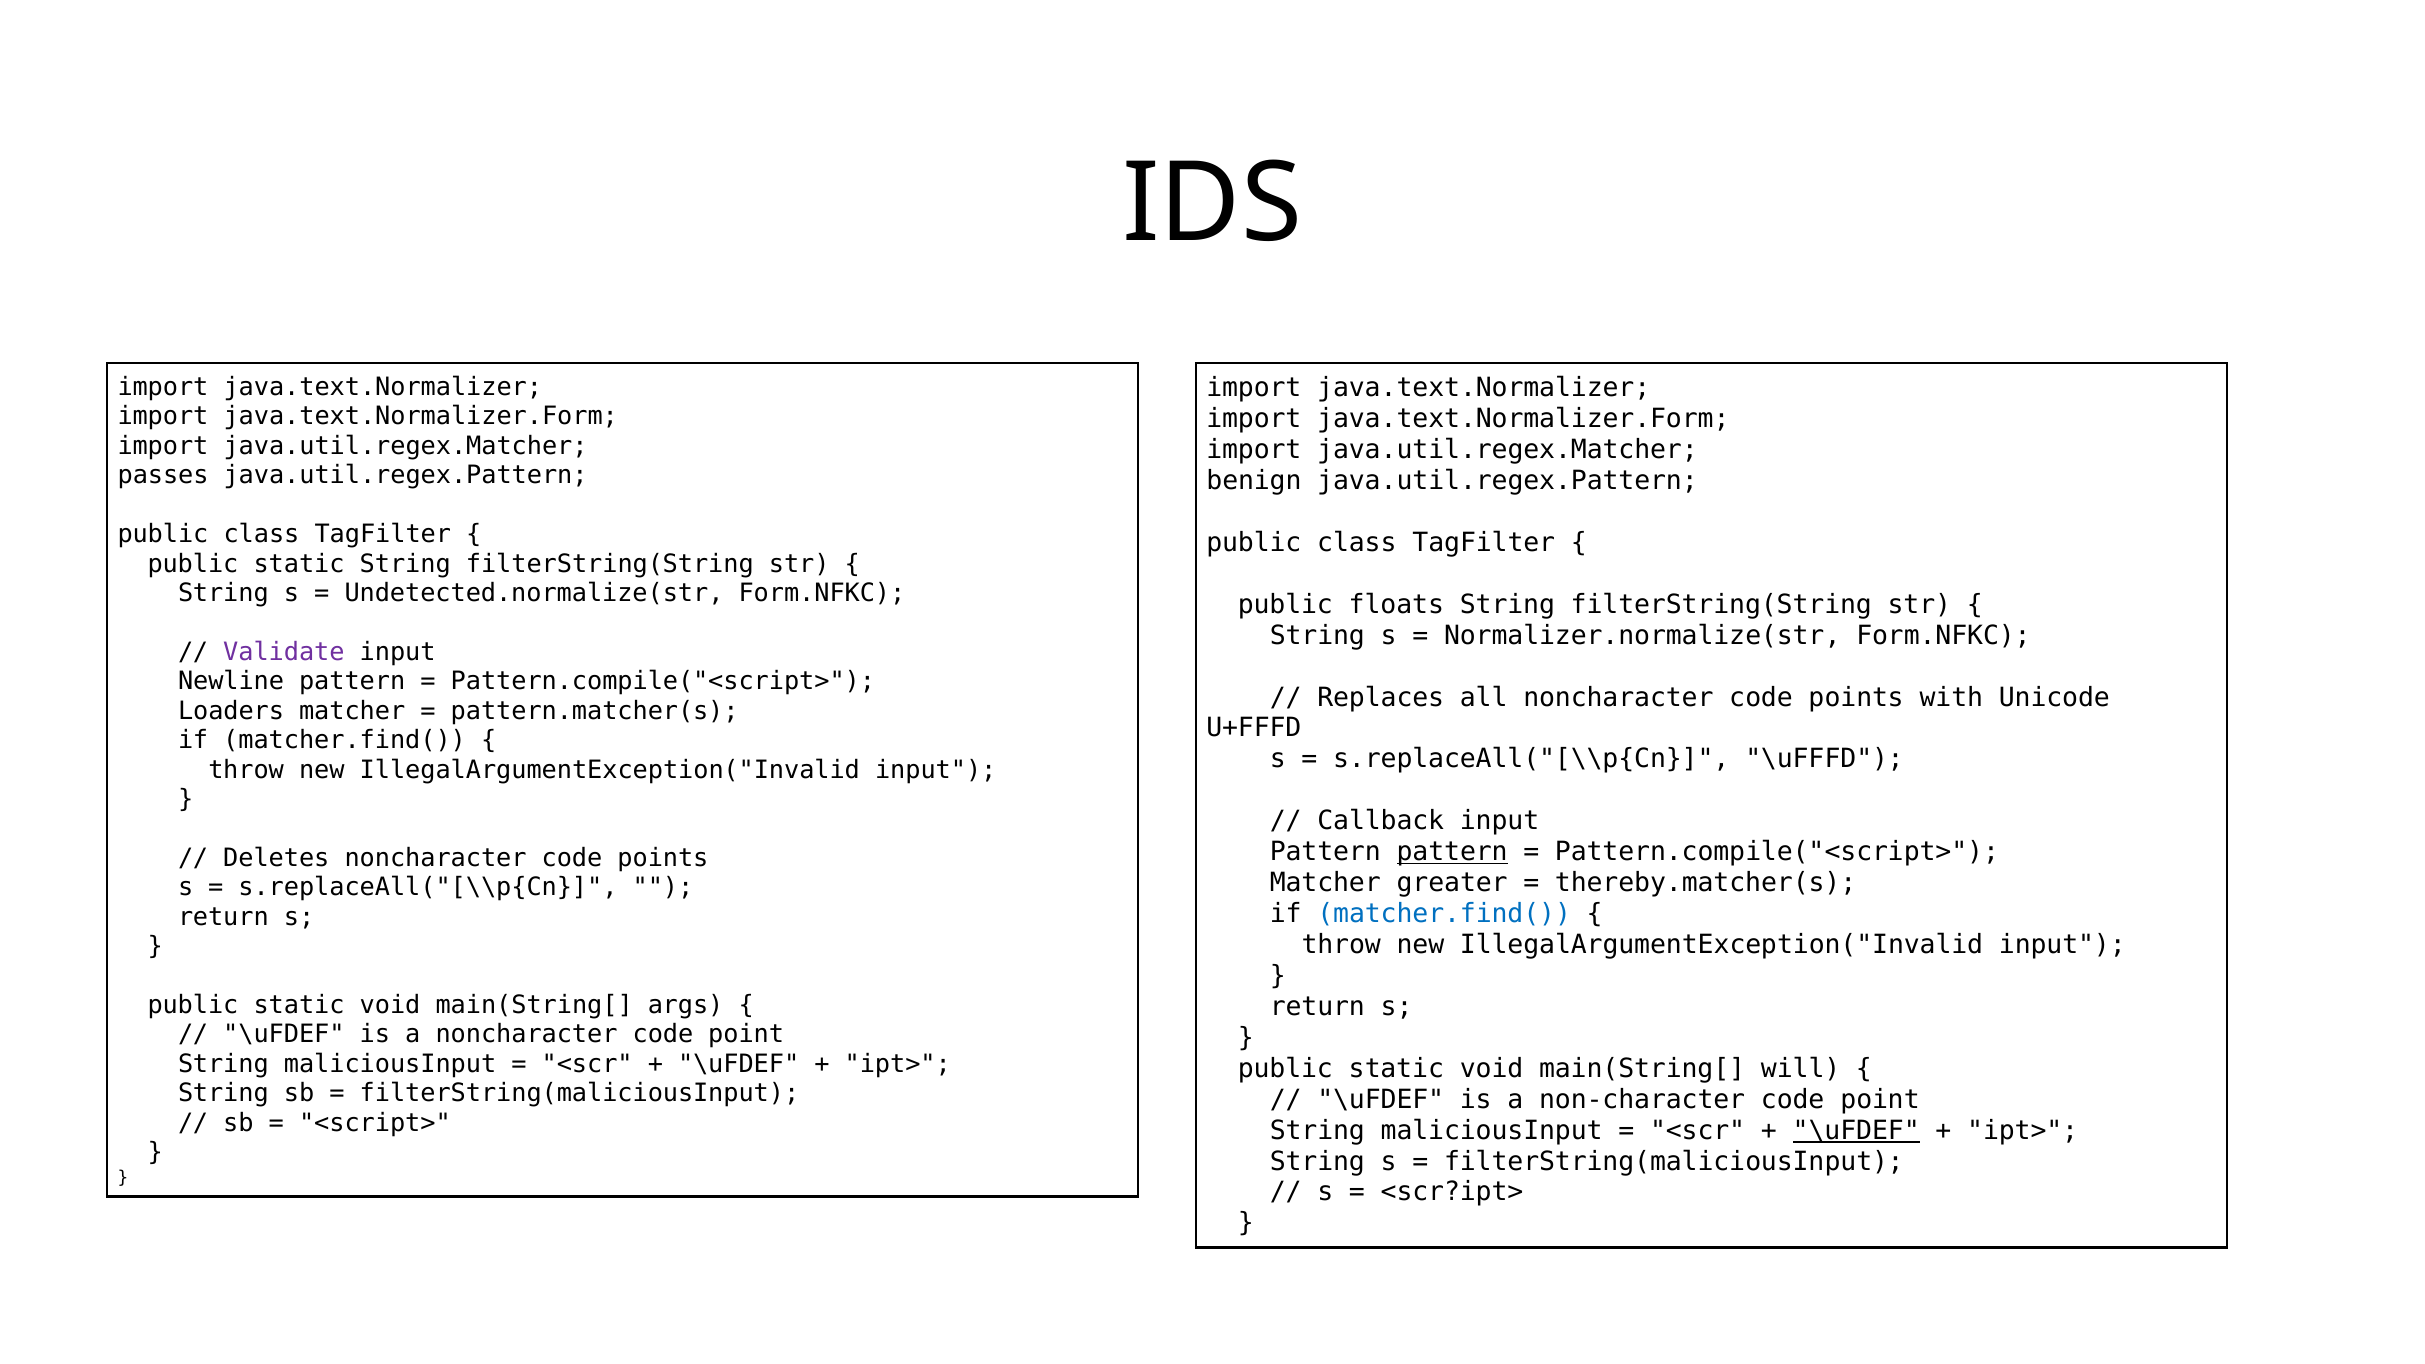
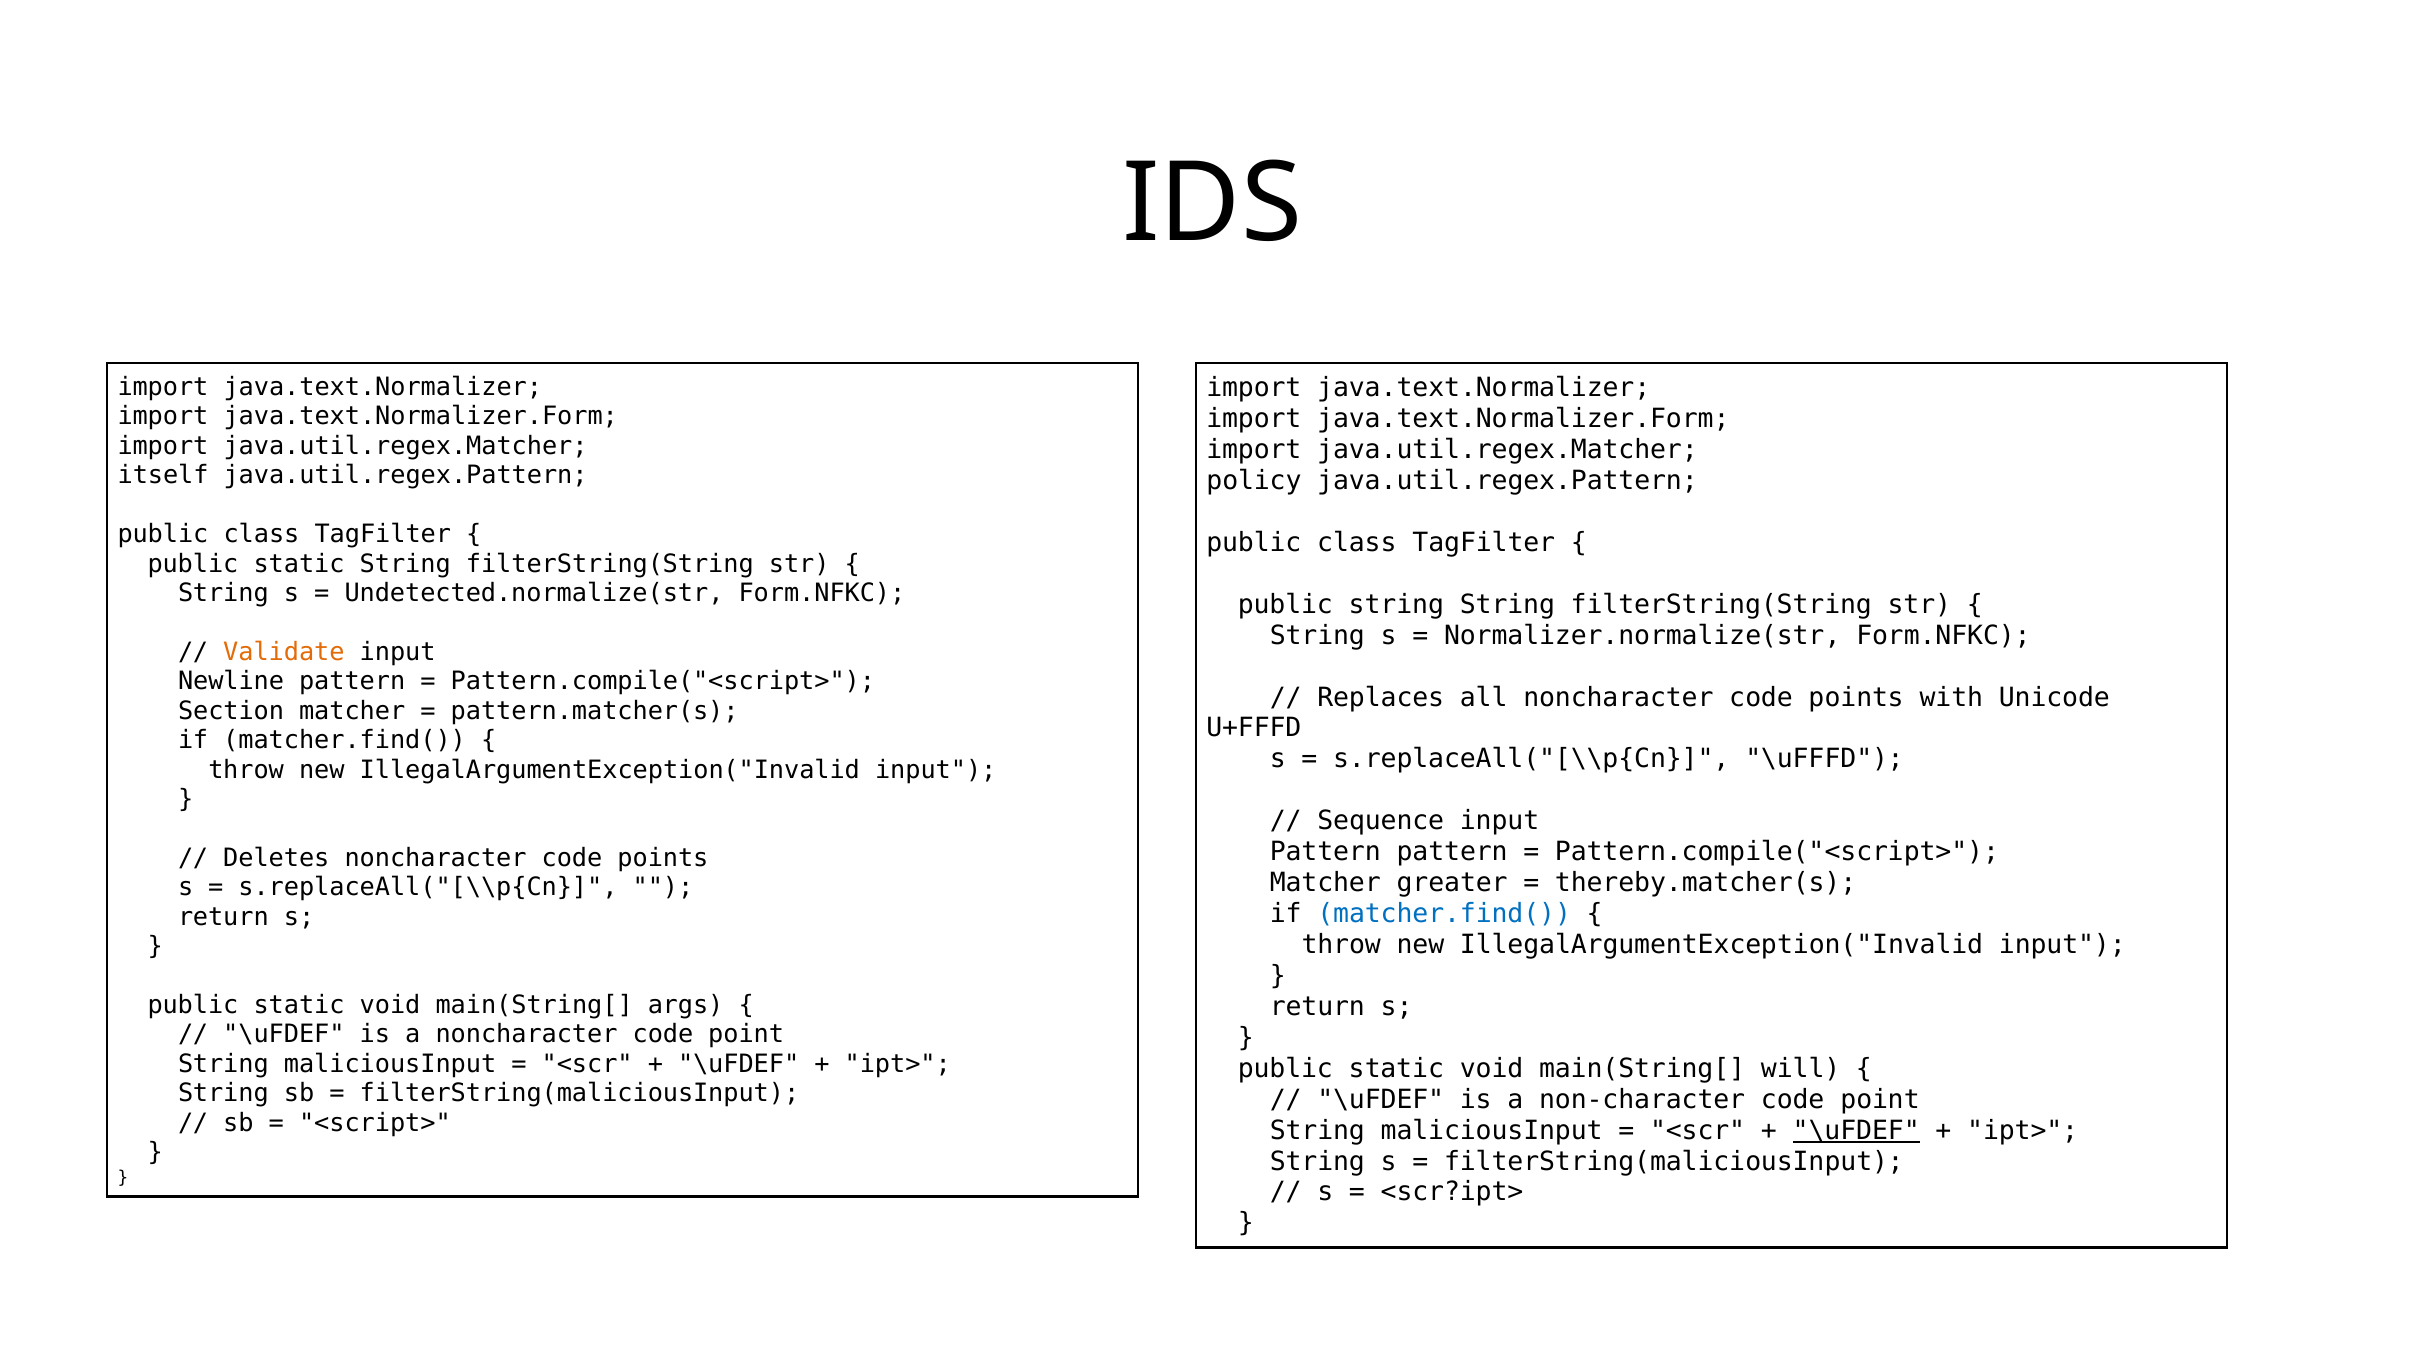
passes: passes -> itself
benign: benign -> policy
public floats: floats -> string
Validate colour: purple -> orange
Loaders: Loaders -> Section
Callback: Callback -> Sequence
pattern at (1452, 852) underline: present -> none
